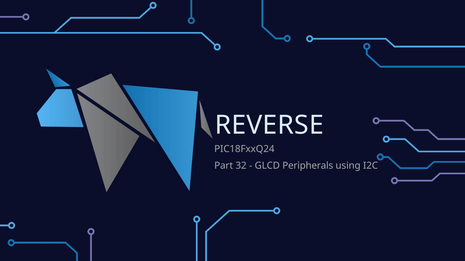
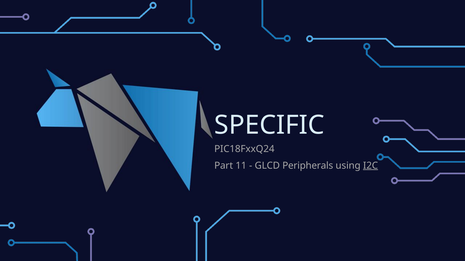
REVERSE: REVERSE -> SPECIFIC
32: 32 -> 11
I2C underline: none -> present
